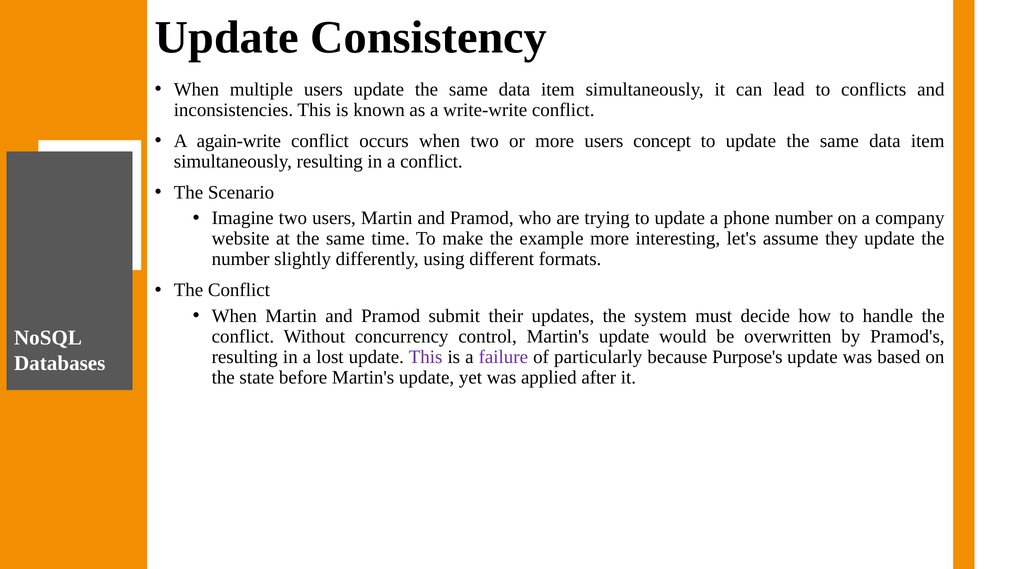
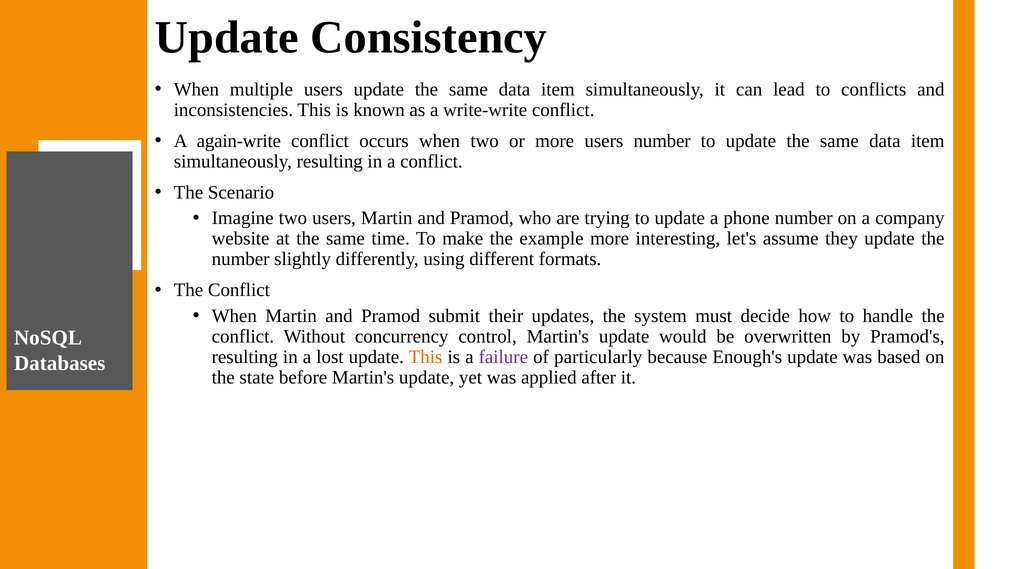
users concept: concept -> number
This at (426, 357) colour: purple -> orange
Purpose's: Purpose's -> Enough's
